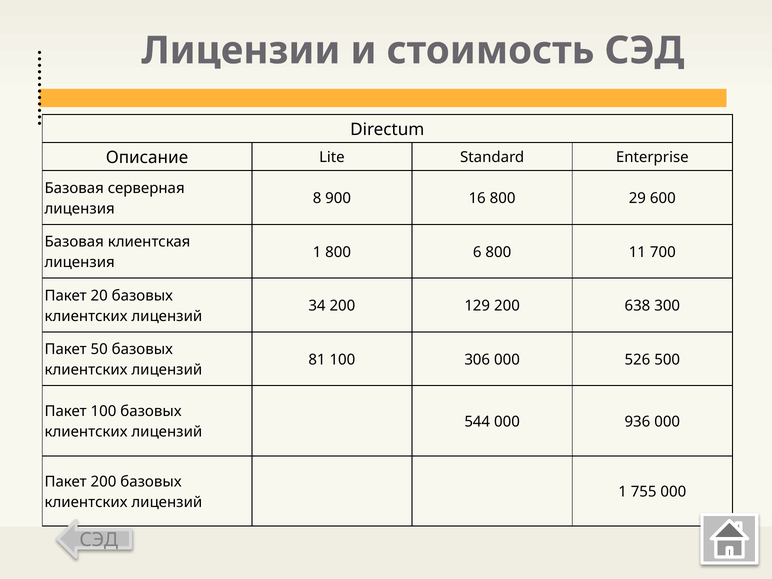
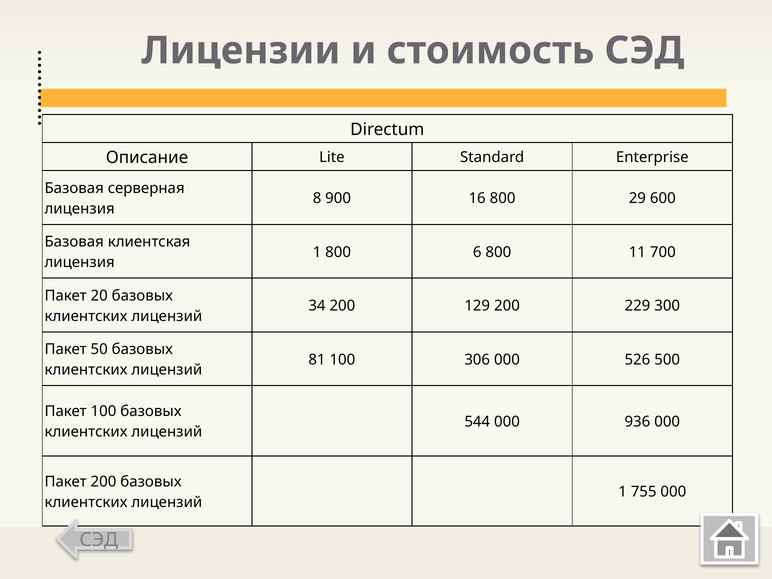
638: 638 -> 229
